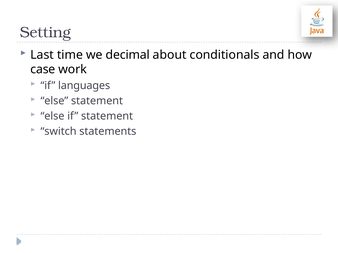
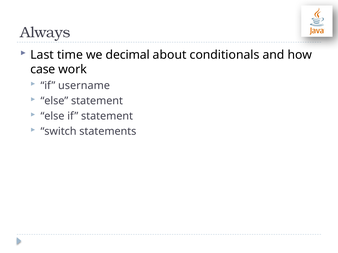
Setting: Setting -> Always
languages: languages -> username
